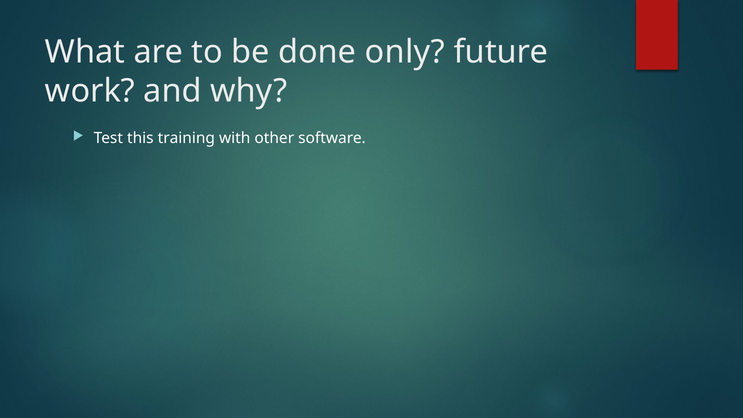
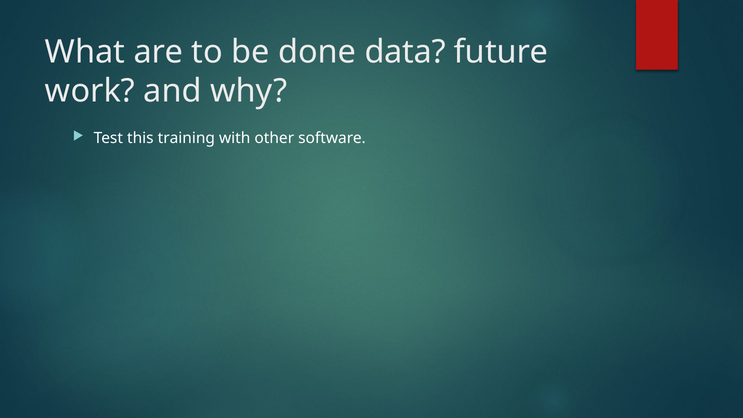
only: only -> data
